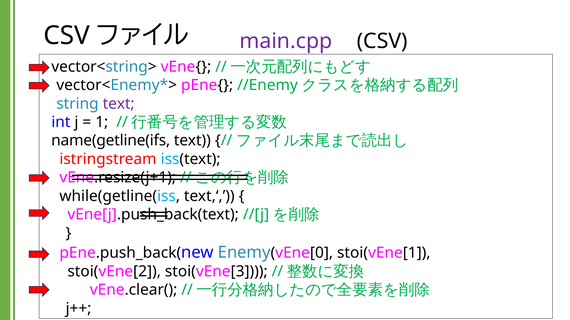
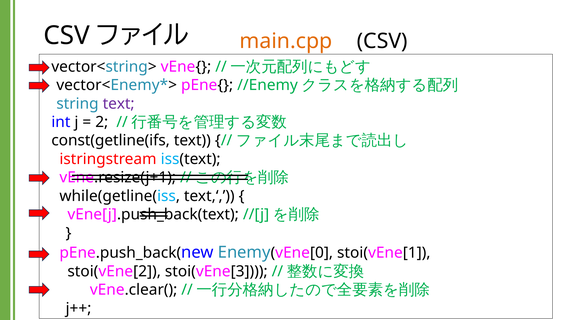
main.cpp colour: purple -> orange
1: 1 -> 2
name(getline(ifs: name(getline(ifs -> const(getline(ifs
